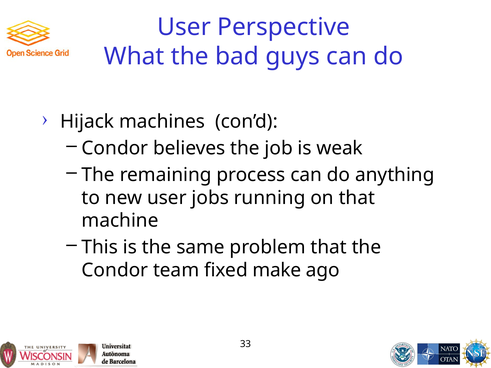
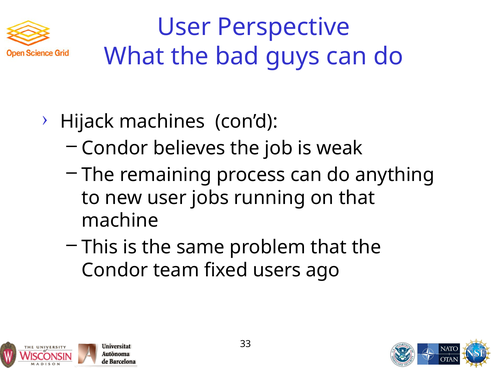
make: make -> users
